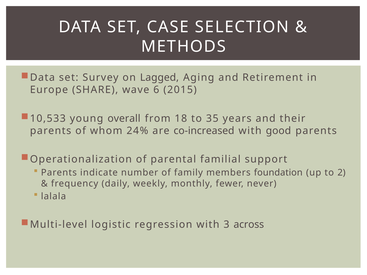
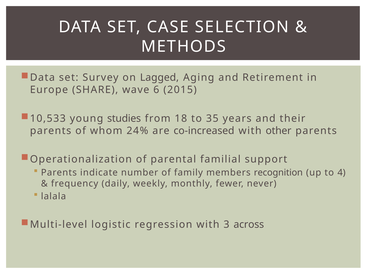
overall: overall -> studies
good: good -> other
foundation: foundation -> recognition
2: 2 -> 4
